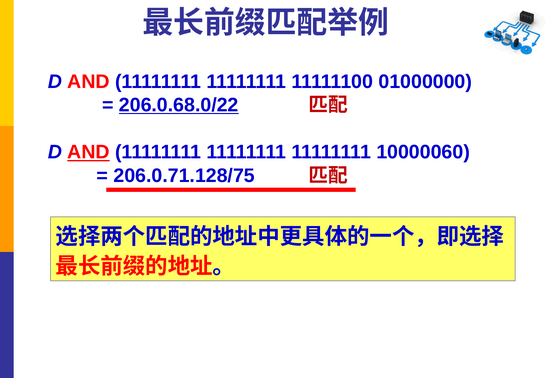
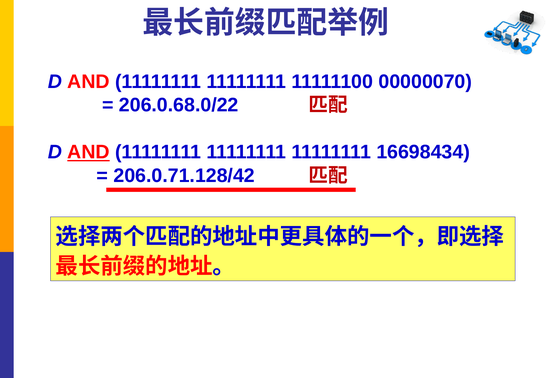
01000000: 01000000 -> 00000070
206.0.68.0/22 underline: present -> none
10000060: 10000060 -> 16698434
206.0.71.128/75: 206.0.71.128/75 -> 206.0.71.128/42
